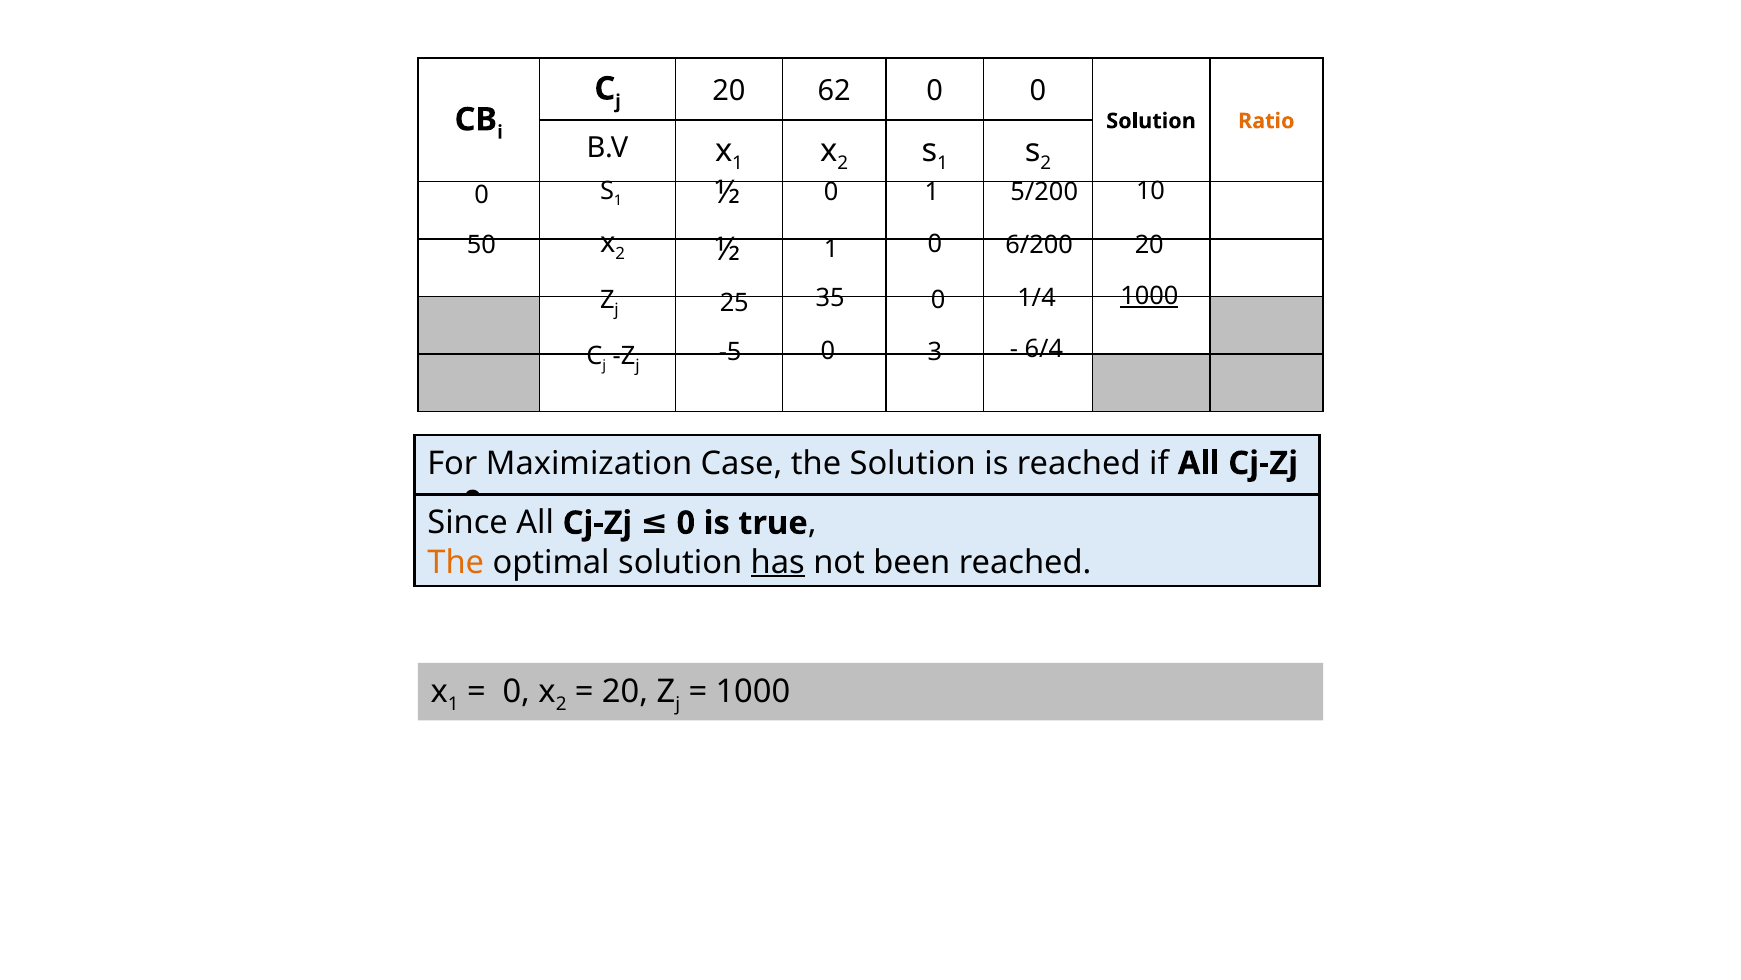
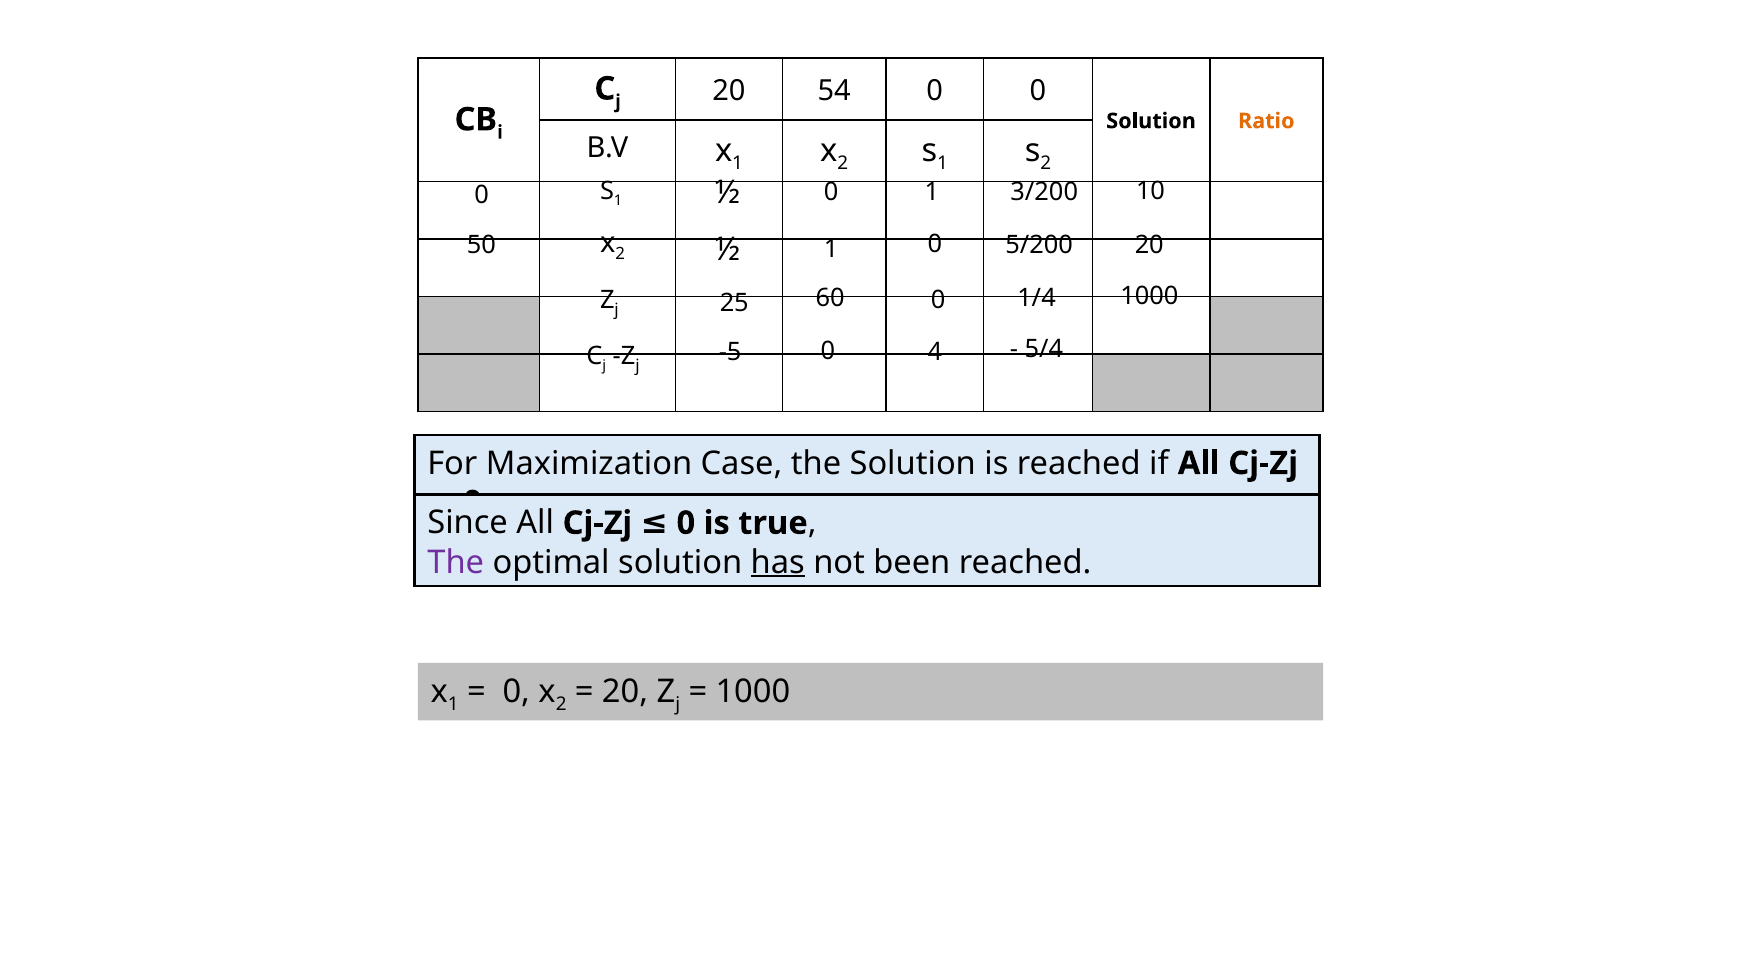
62: 62 -> 54
5/200: 5/200 -> 3/200
6/200: 6/200 -> 5/200
35: 35 -> 60
1000 at (1149, 296) underline: present -> none
3: 3 -> 4
6/4: 6/4 -> 5/4
The at (456, 562) colour: orange -> purple
